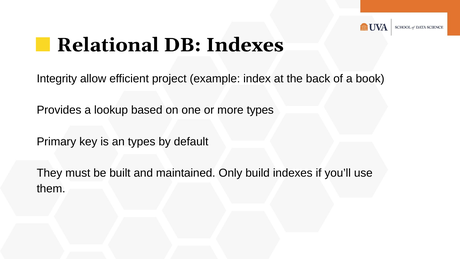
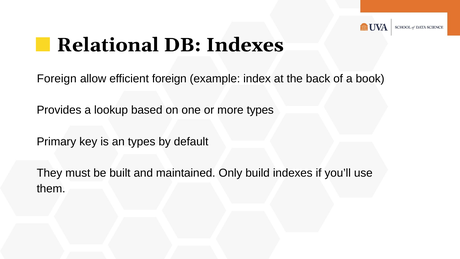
Integrity at (57, 79): Integrity -> Foreign
efficient project: project -> foreign
